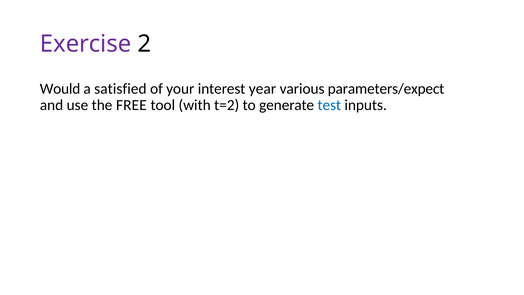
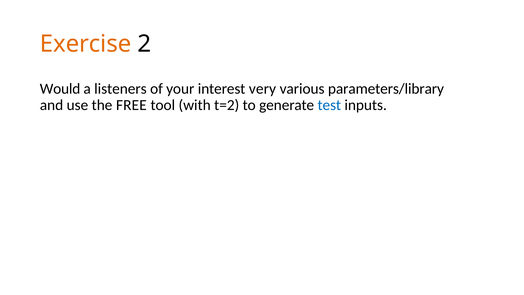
Exercise colour: purple -> orange
satisfied: satisfied -> listeners
year: year -> very
parameters/expect: parameters/expect -> parameters/library
